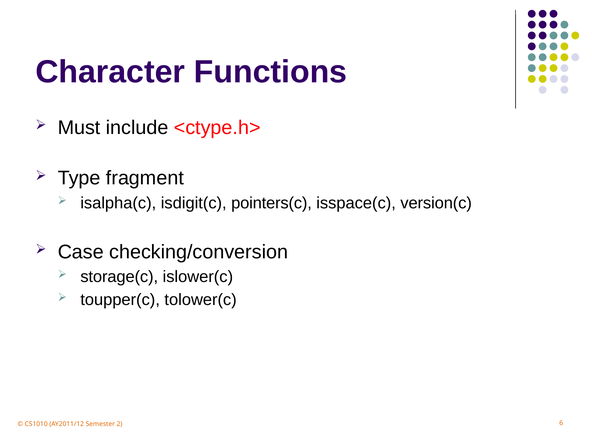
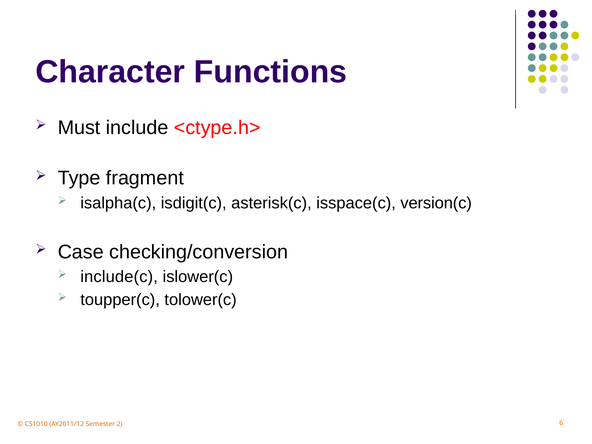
pointers(c: pointers(c -> asterisk(c
storage(c: storage(c -> include(c
